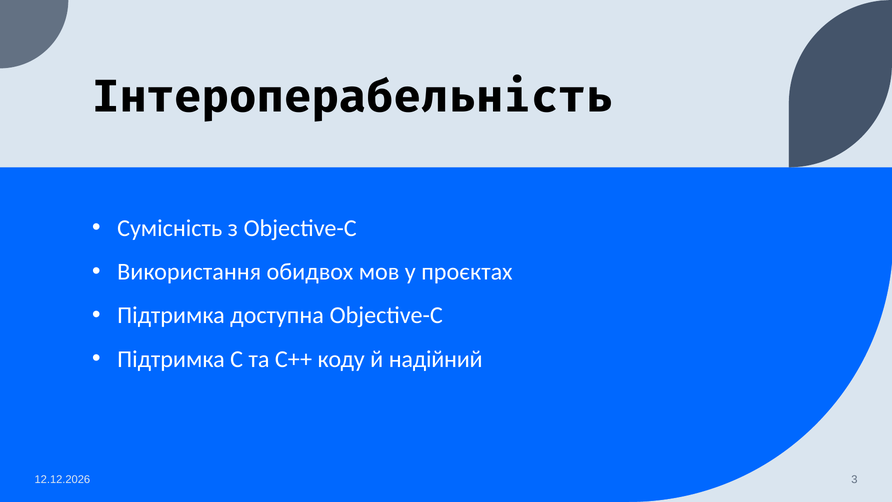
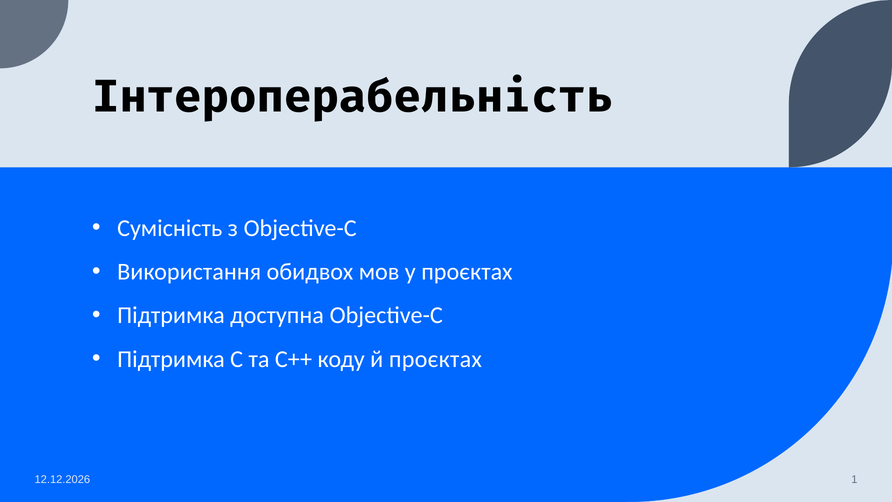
й надійний: надійний -> проєктах
3: 3 -> 1
